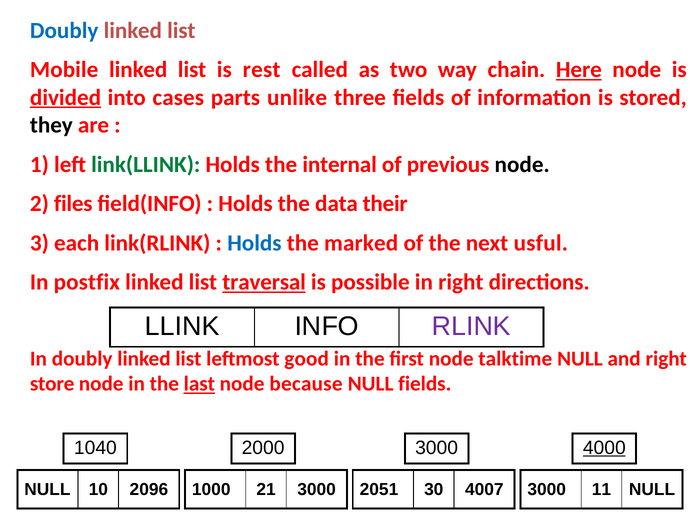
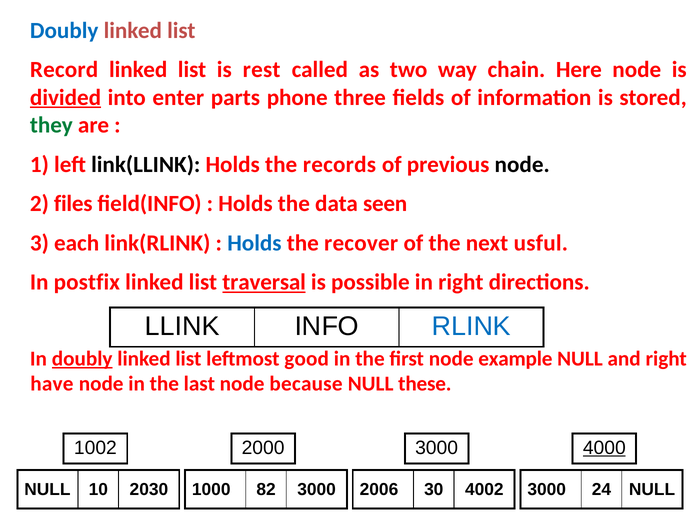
Mobile: Mobile -> Record
Here underline: present -> none
cases: cases -> enter
unlike: unlike -> phone
they colour: black -> green
link(LLINK colour: green -> black
internal: internal -> records
their: their -> seen
marked: marked -> recover
RLINK colour: purple -> blue
doubly at (82, 359) underline: none -> present
talktime: talktime -> example
store: store -> have
last underline: present -> none
NULL fields: fields -> these
1040: 1040 -> 1002
2096: 2096 -> 2030
21: 21 -> 82
2051: 2051 -> 2006
4007: 4007 -> 4002
11: 11 -> 24
